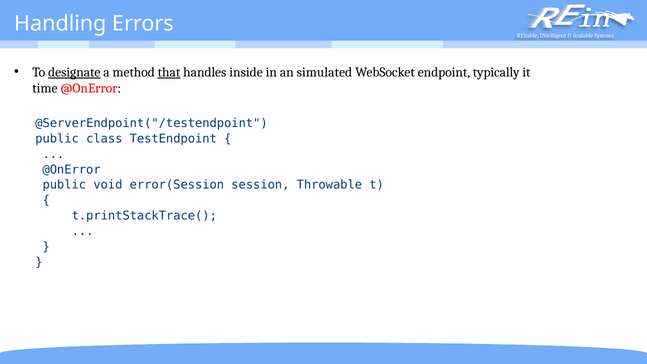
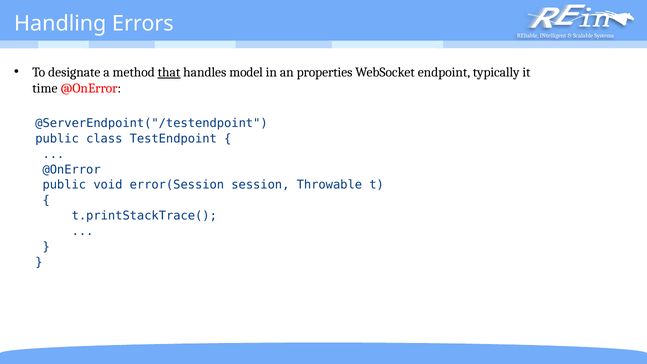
designate underline: present -> none
inside: inside -> model
simulated: simulated -> properties
